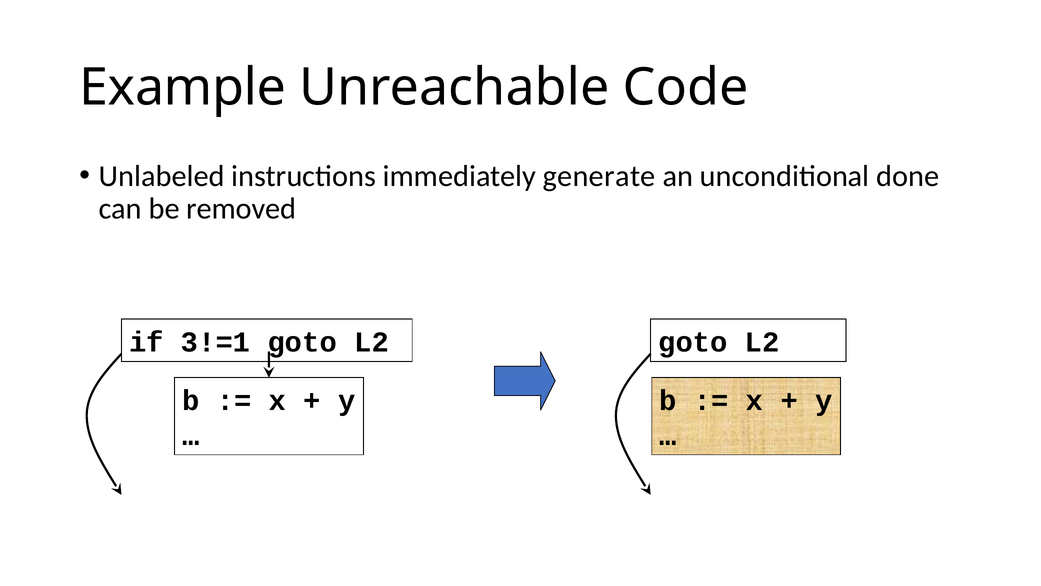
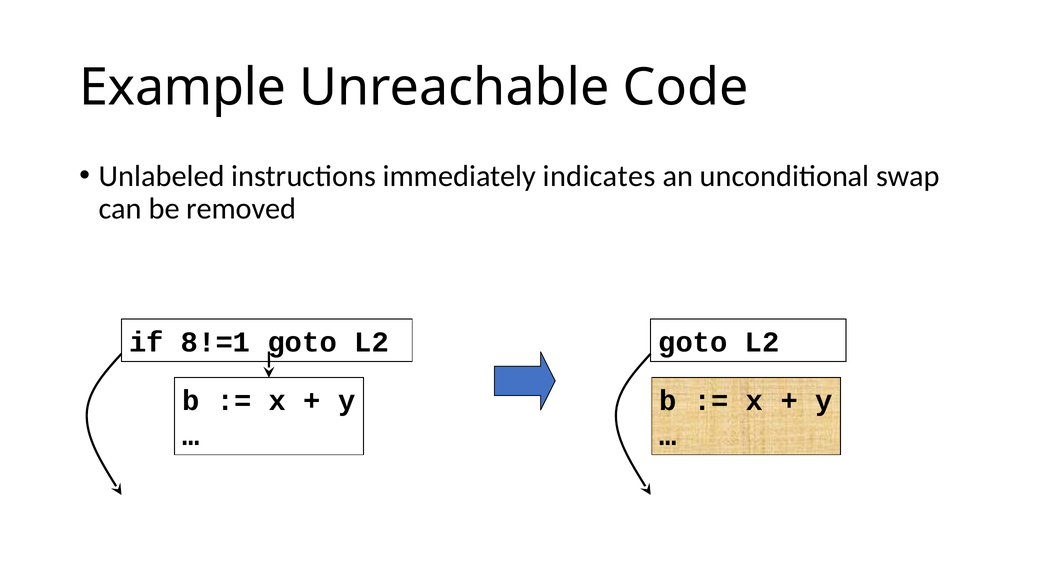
generate: generate -> indicates
done: done -> swap
3!=1: 3!=1 -> 8!=1
